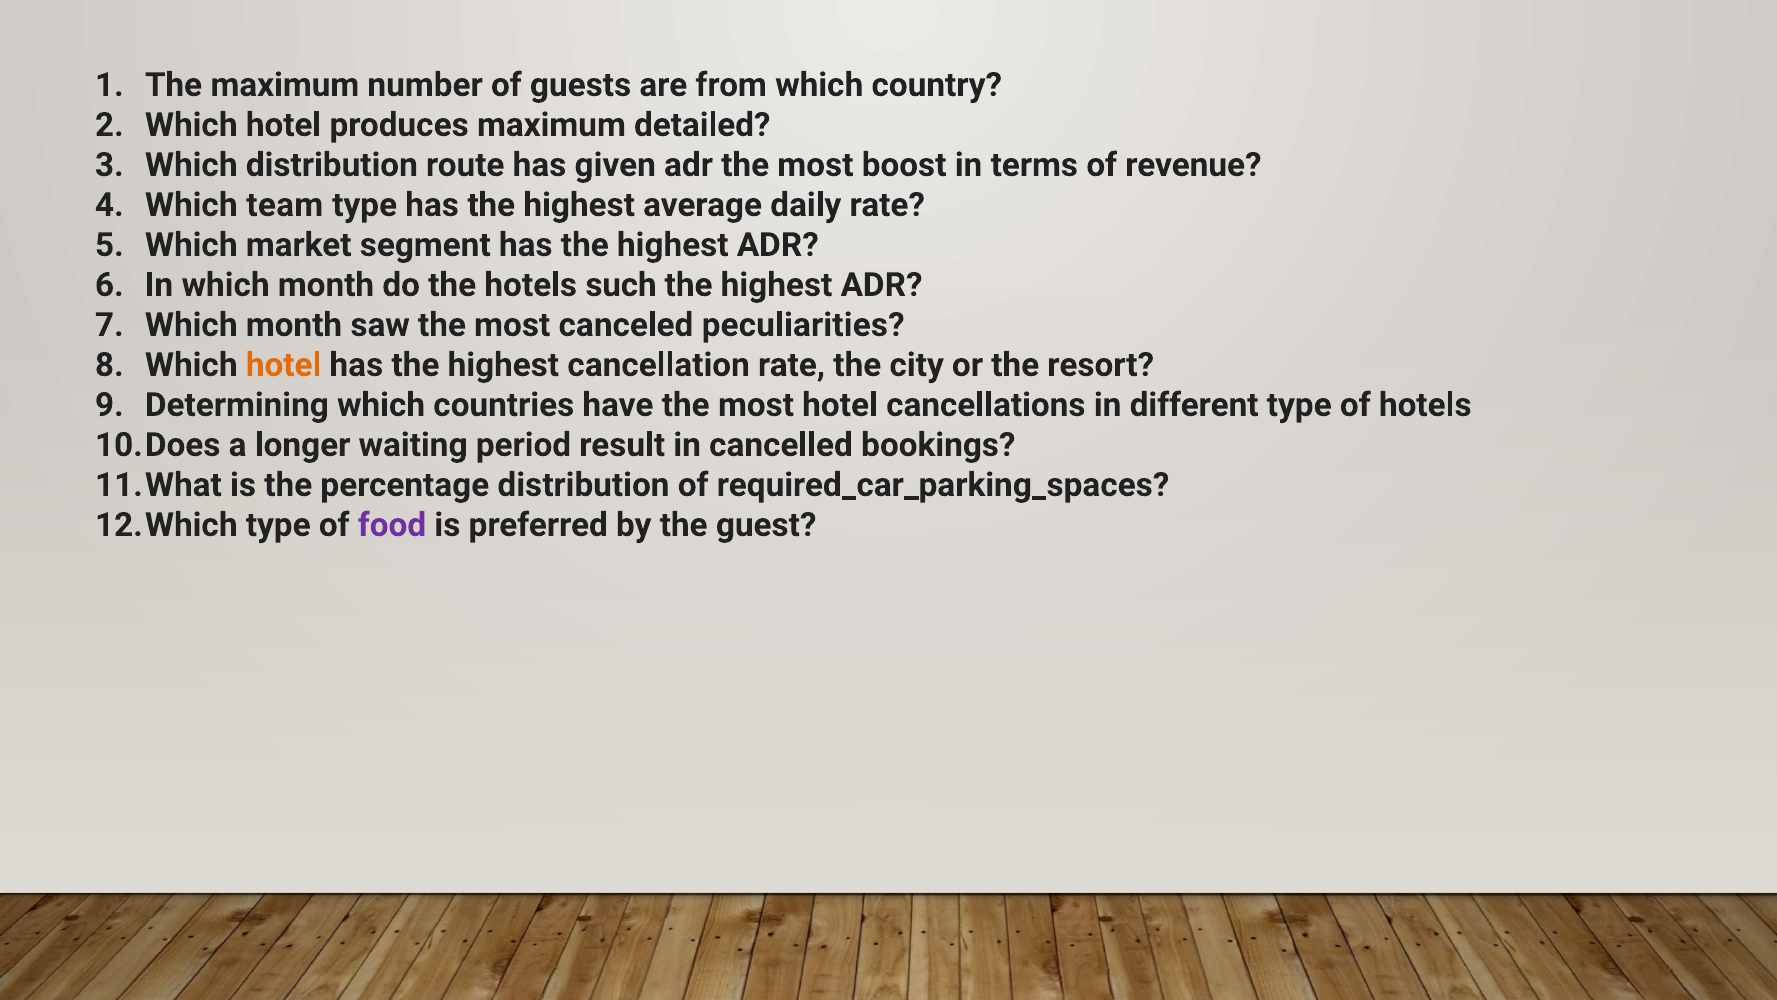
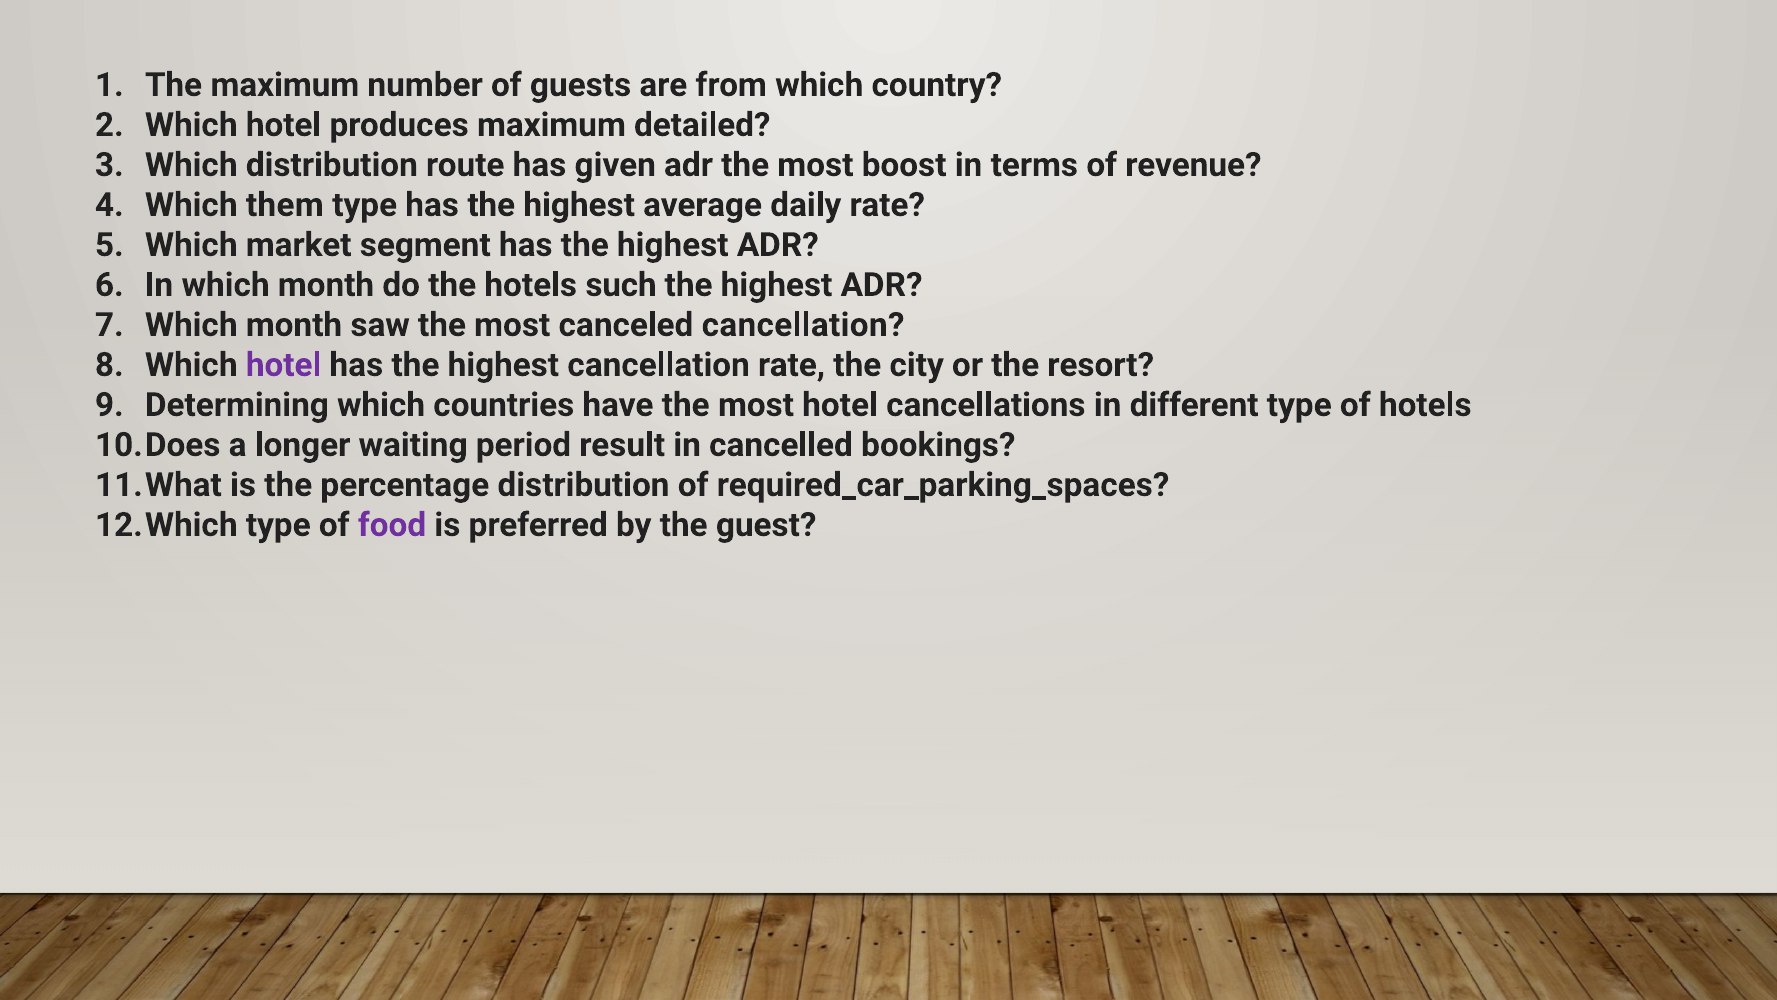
team: team -> them
canceled peculiarities: peculiarities -> cancellation
hotel at (284, 365) colour: orange -> purple
